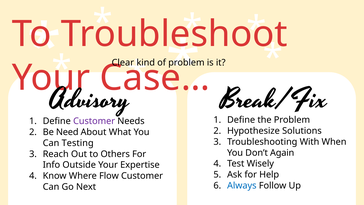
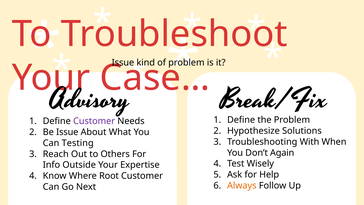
Clear at (123, 62): Clear -> Issue
Be Need: Need -> Issue
Flow: Flow -> Root
Always colour: blue -> orange
